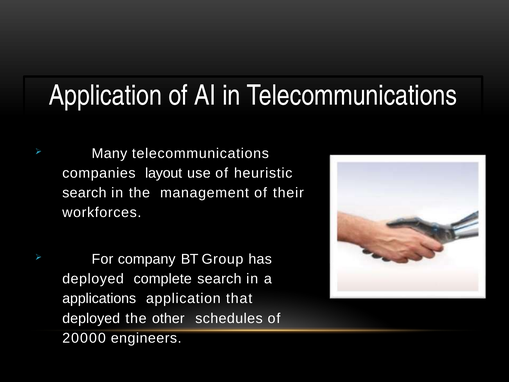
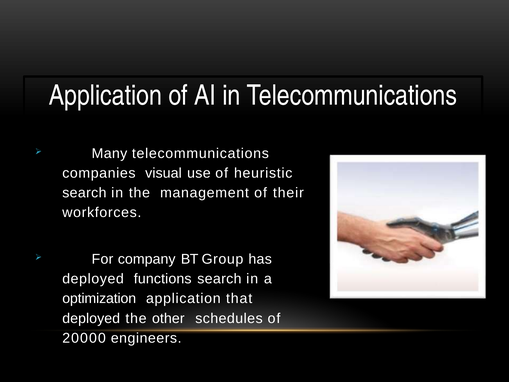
layout: layout -> visual
complete: complete -> functions
applications: applications -> optimization
